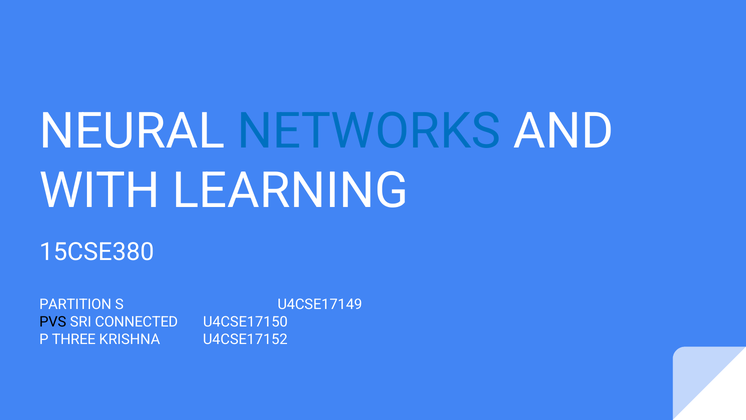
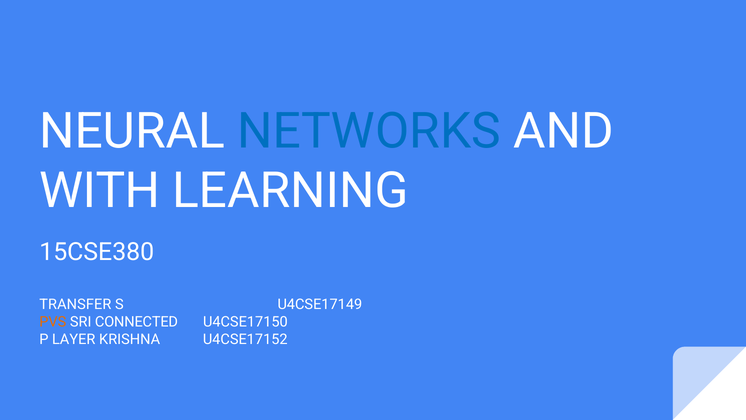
PARTITION: PARTITION -> TRANSFER
PVS colour: black -> orange
THREE: THREE -> LAYER
